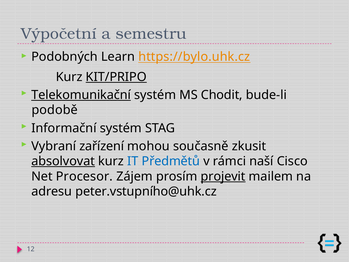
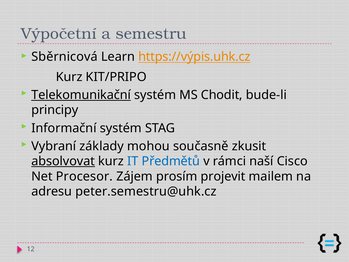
Podobných: Podobných -> Sběrnicová
https://bylo.uhk.cz: https://bylo.uhk.cz -> https://výpis.uhk.cz
KIT/PRIPO underline: present -> none
podobě: podobě -> principy
zařízení: zařízení -> základy
projevit underline: present -> none
peter.vstupního@uhk.cz: peter.vstupního@uhk.cz -> peter.semestru@uhk.cz
